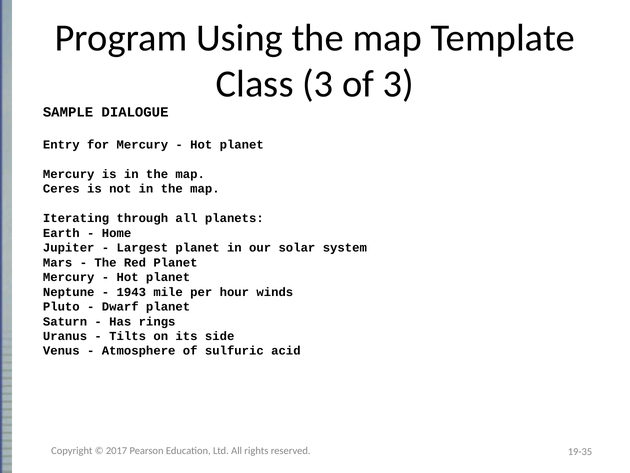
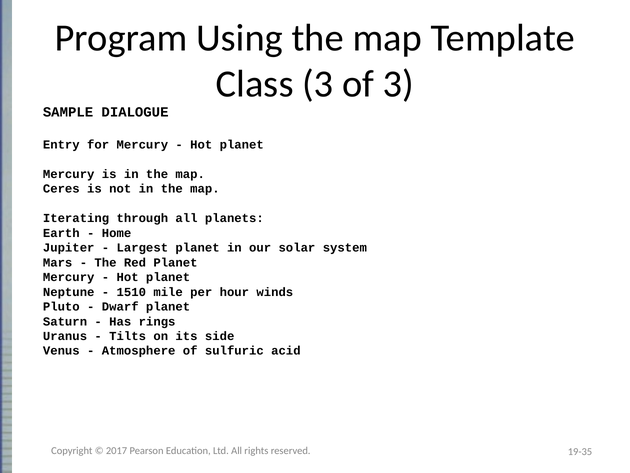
1943: 1943 -> 1510
